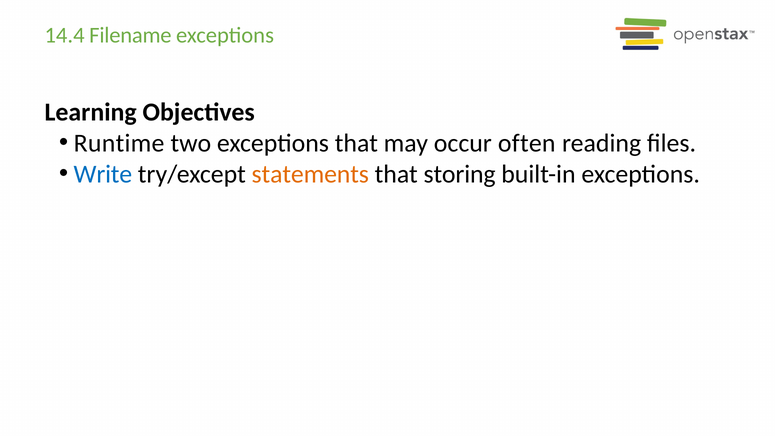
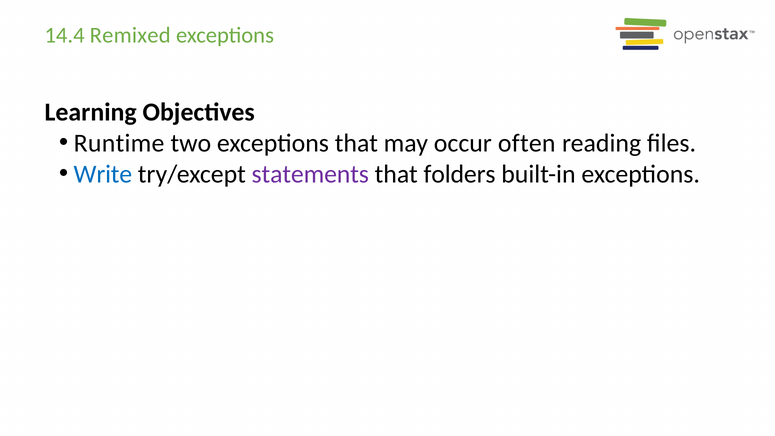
Filename: Filename -> Remixed
statements colour: orange -> purple
storing: storing -> folders
